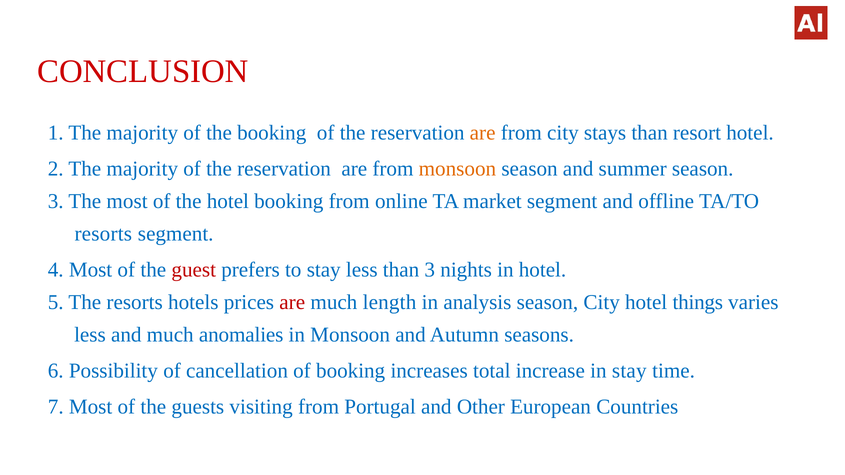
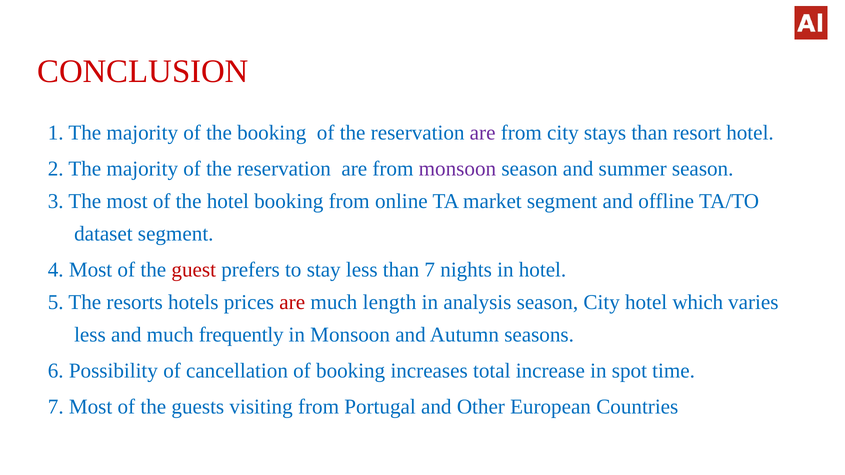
are at (483, 133) colour: orange -> purple
monsoon at (457, 169) colour: orange -> purple
resorts at (103, 234): resorts -> dataset
than 3: 3 -> 7
things: things -> which
anomalies: anomalies -> frequently
in stay: stay -> spot
